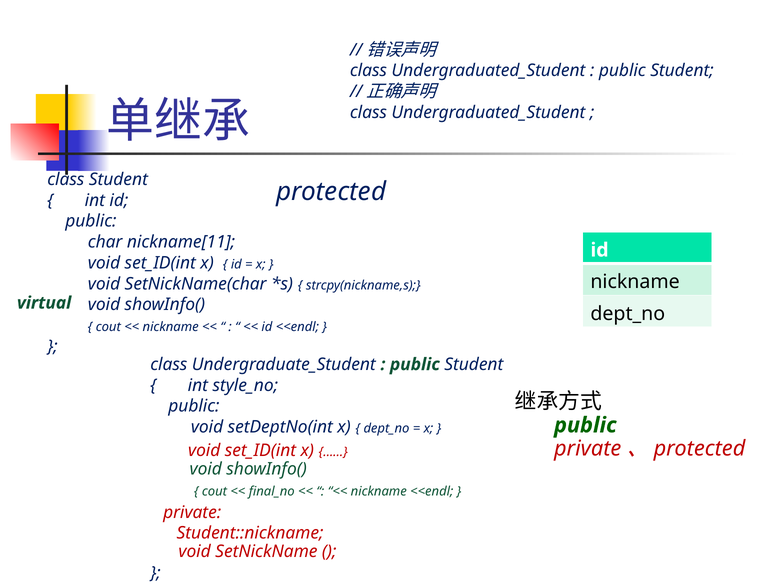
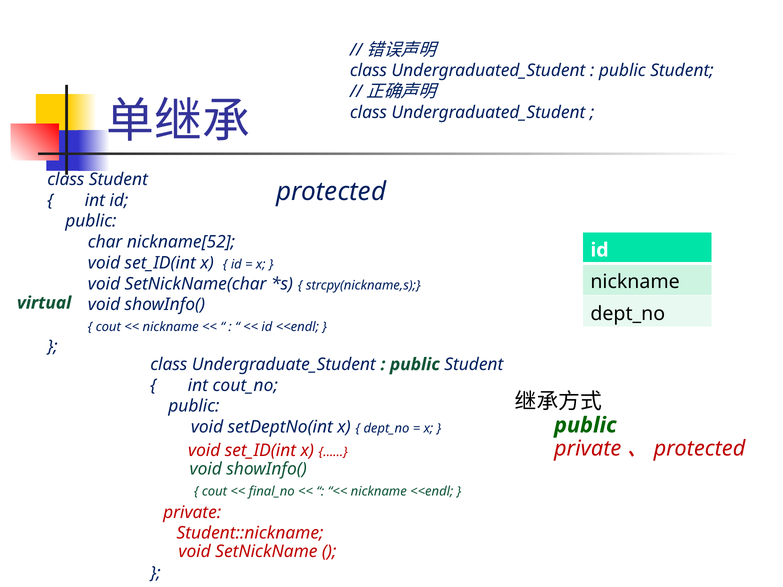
nickname[11: nickname[11 -> nickname[52
style_no: style_no -> cout_no
